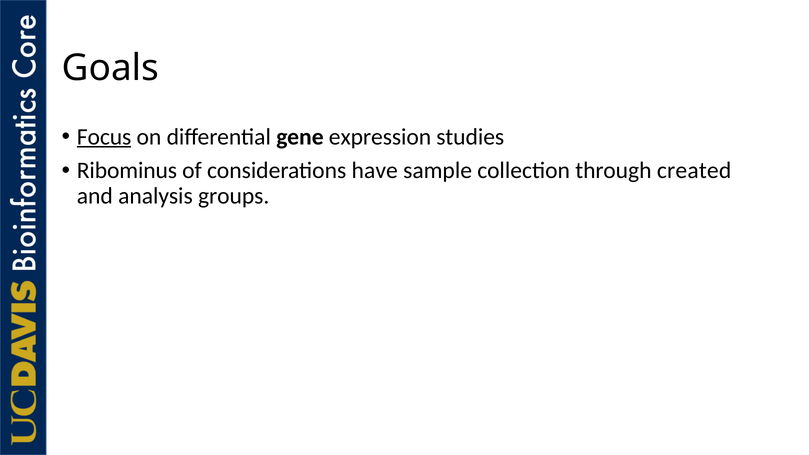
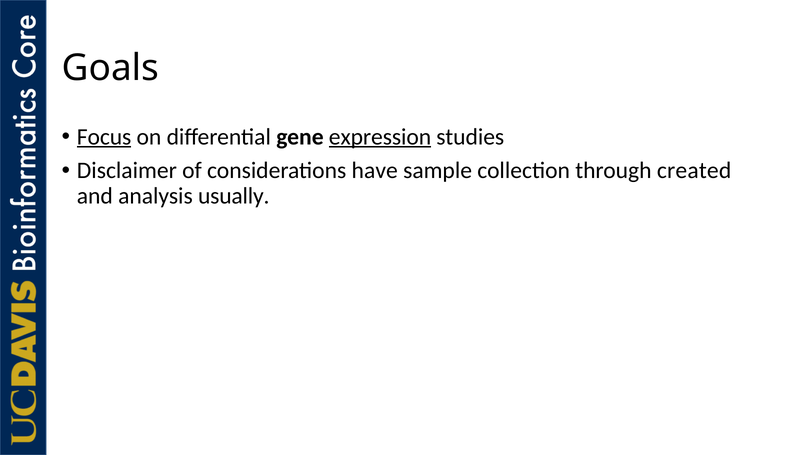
expression underline: none -> present
Ribominus: Ribominus -> Disclaimer
groups: groups -> usually
